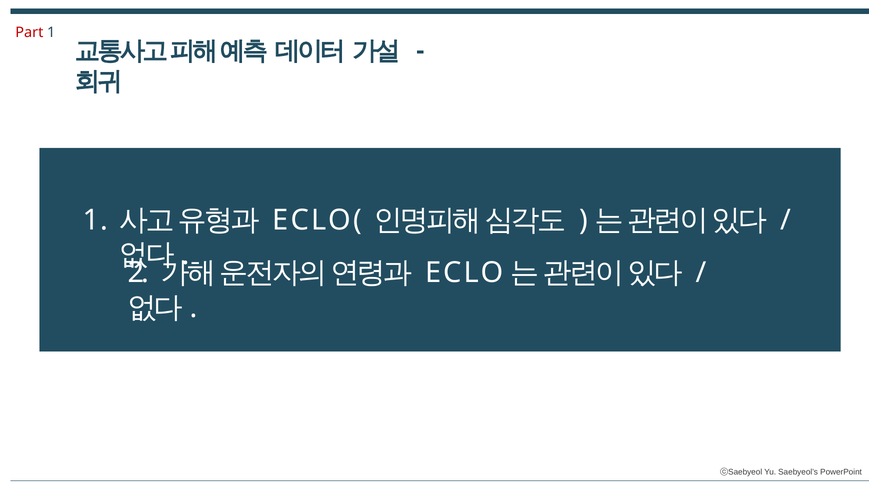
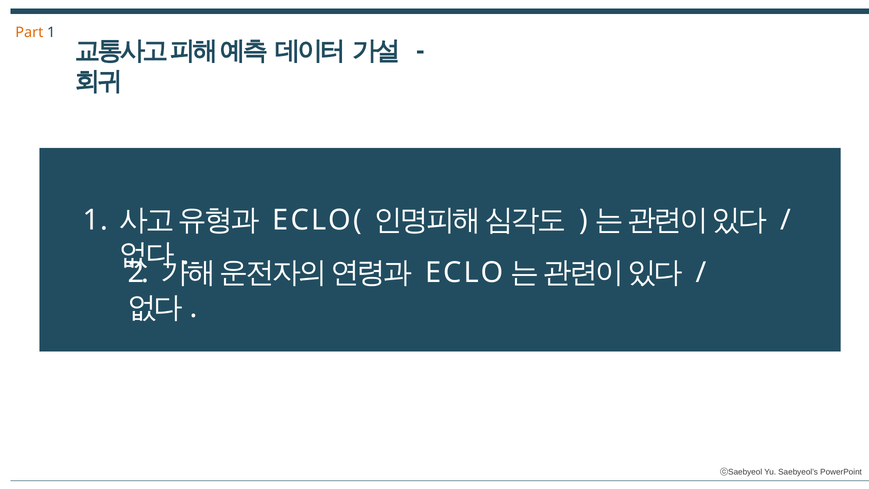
Part colour: red -> orange
